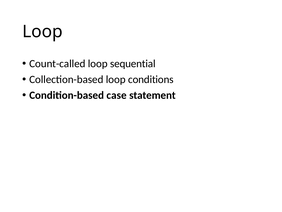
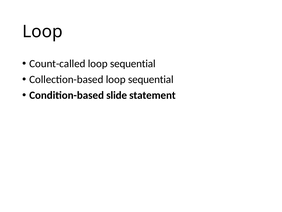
Collection-based loop conditions: conditions -> sequential
case: case -> slide
